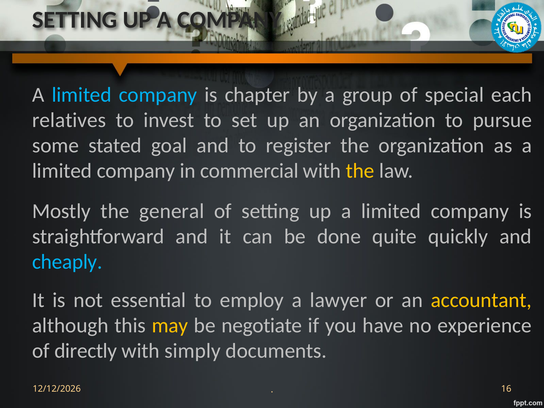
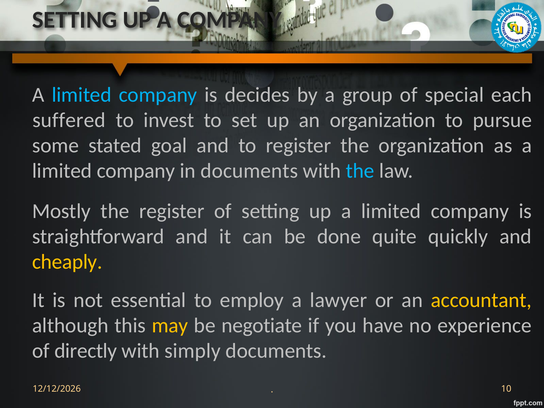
chapter: chapter -> decides
relatives: relatives -> suffered
in commercial: commercial -> documents
the at (360, 171) colour: yellow -> light blue
the general: general -> register
cheaply colour: light blue -> yellow
16: 16 -> 10
